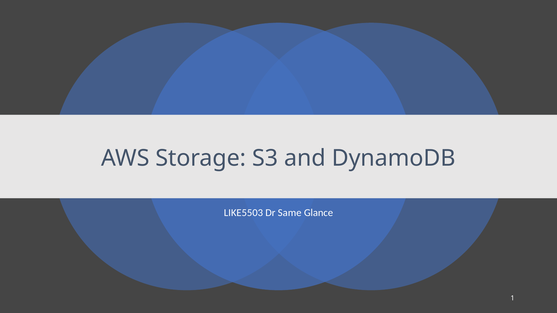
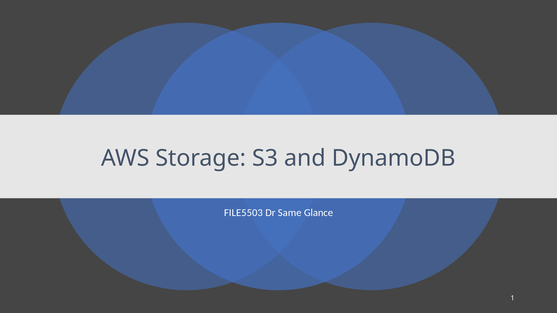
LIKE5503: LIKE5503 -> FILE5503
